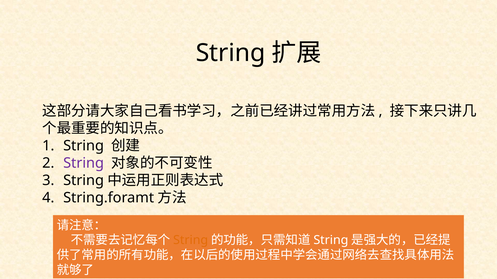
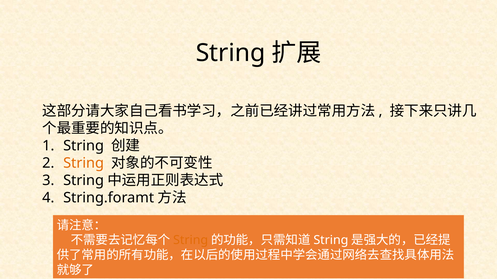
String at (84, 163) colour: purple -> orange
